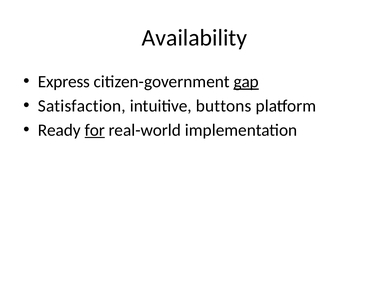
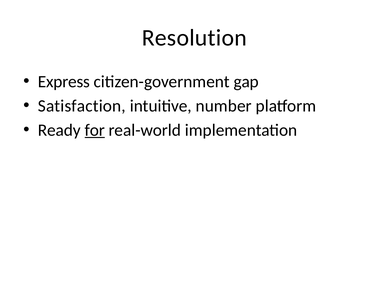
Availability: Availability -> Resolution
gap underline: present -> none
buttons: buttons -> number
